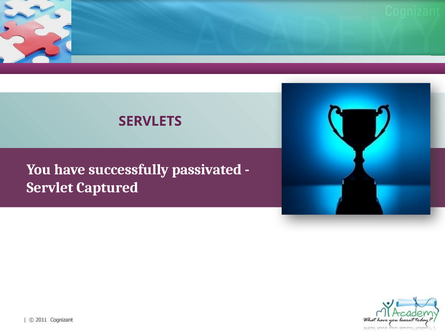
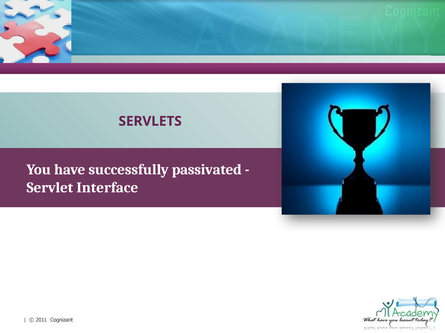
Captured: Captured -> Interface
